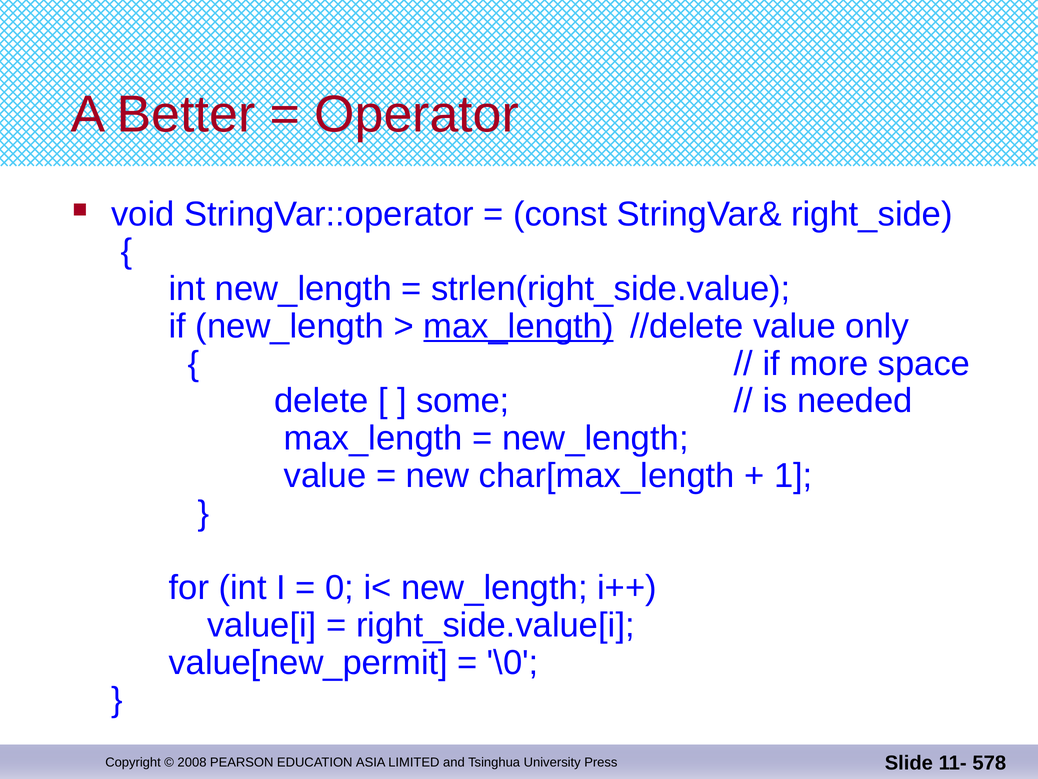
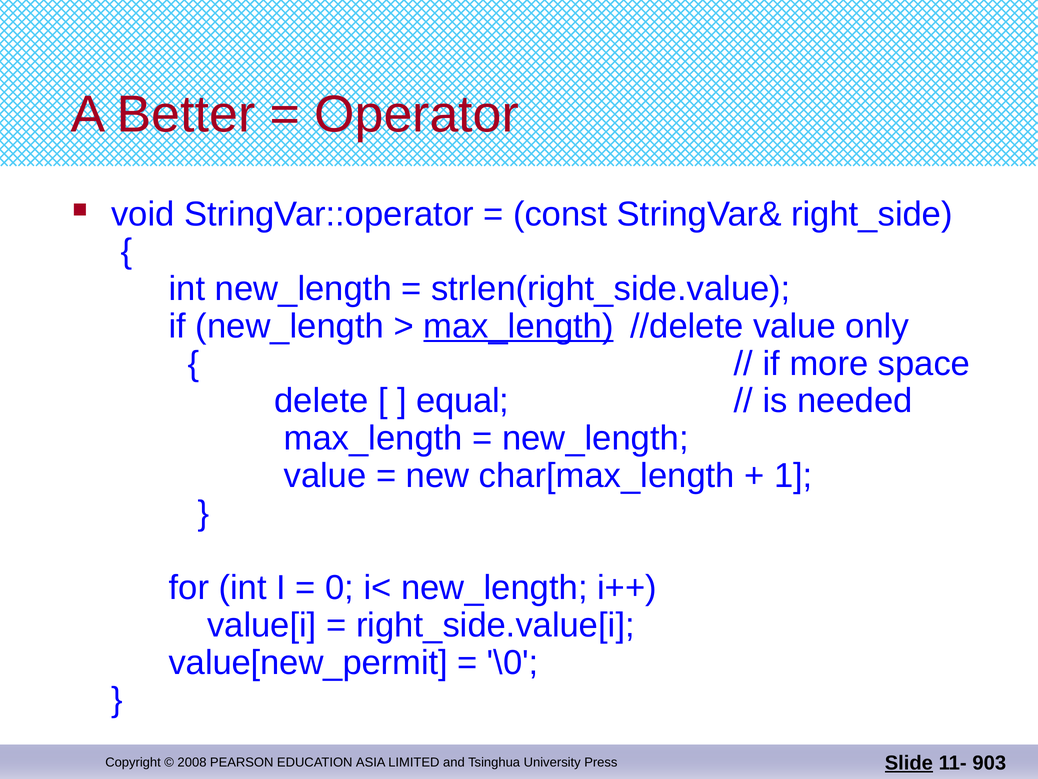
some: some -> equal
Slide underline: none -> present
578: 578 -> 903
